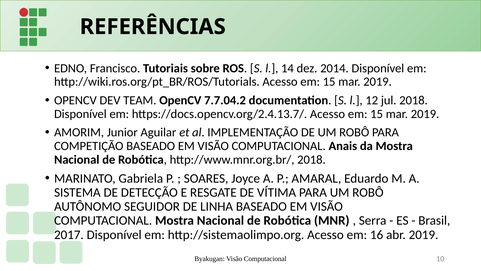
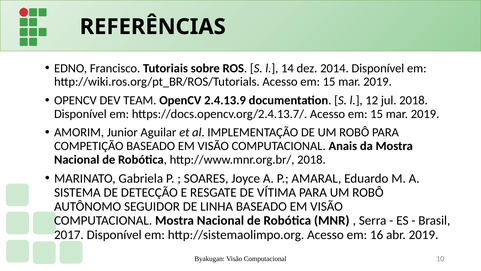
7.7.04.2: 7.7.04.2 -> 2.4.13.9
